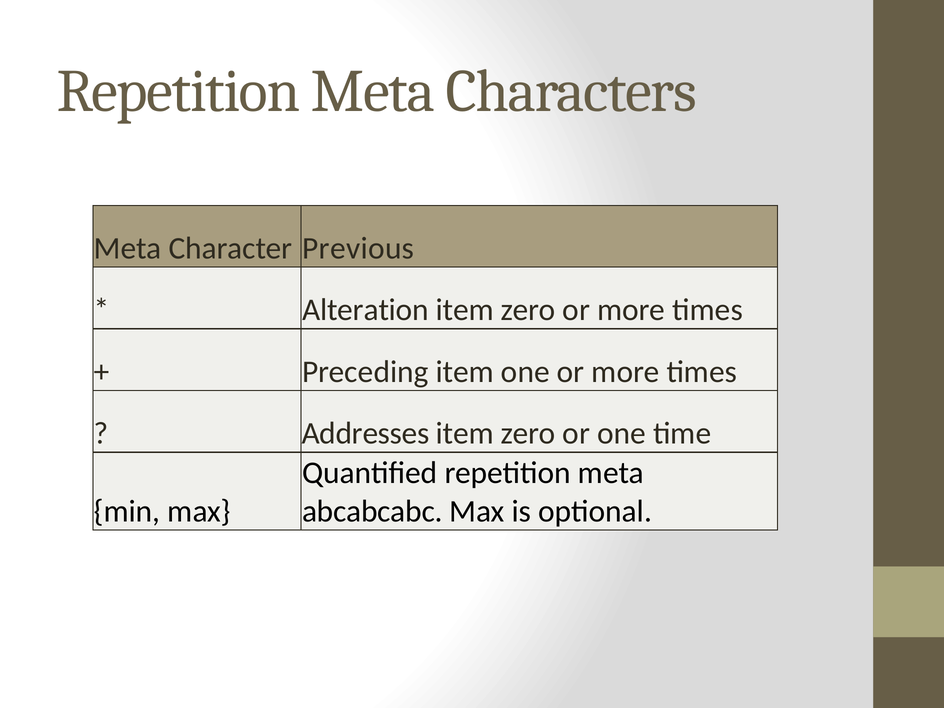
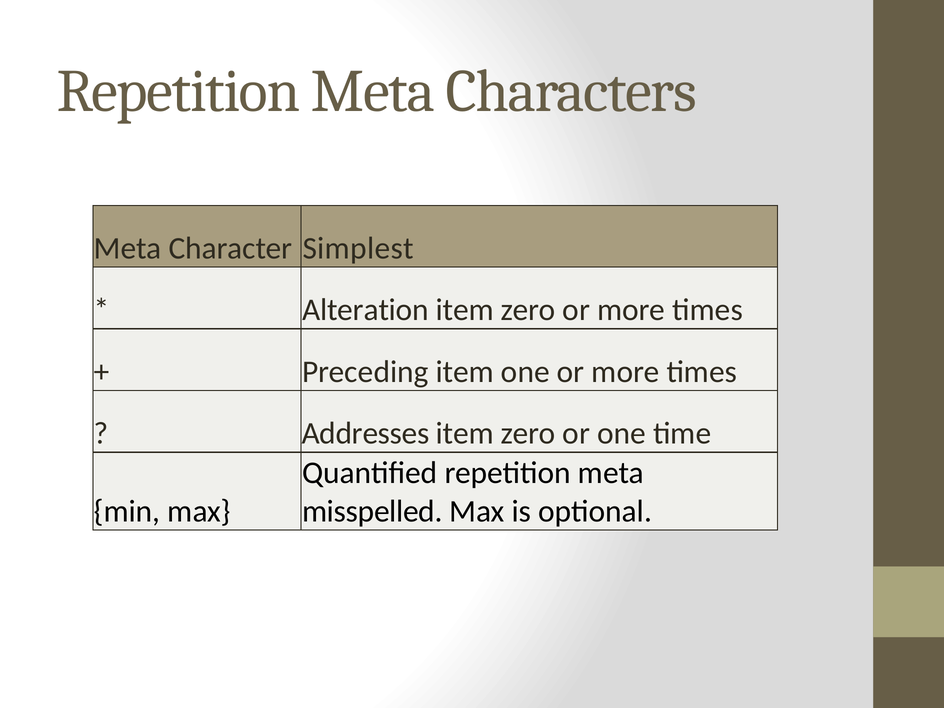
Previous: Previous -> Simplest
abcabcabc: abcabcabc -> misspelled
